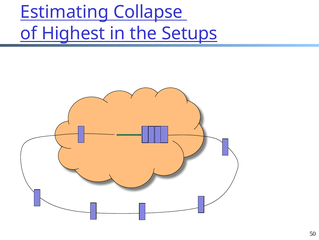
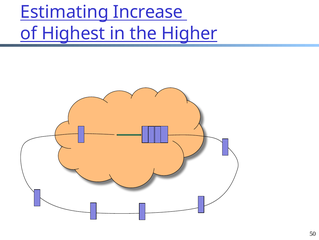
Collapse: Collapse -> Increase
Setups: Setups -> Higher
